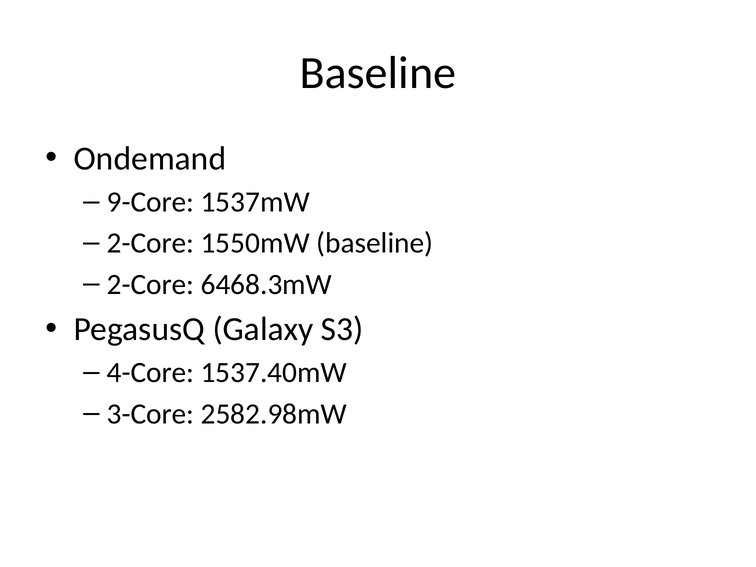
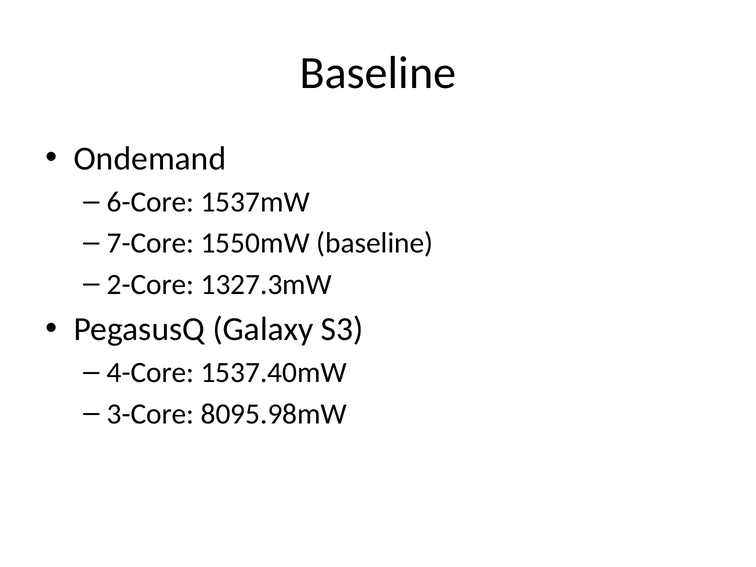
9-Core: 9-Core -> 6-Core
2-Core at (150, 243): 2-Core -> 7-Core
6468.3mW: 6468.3mW -> 1327.3mW
2582.98mW: 2582.98mW -> 8095.98mW
